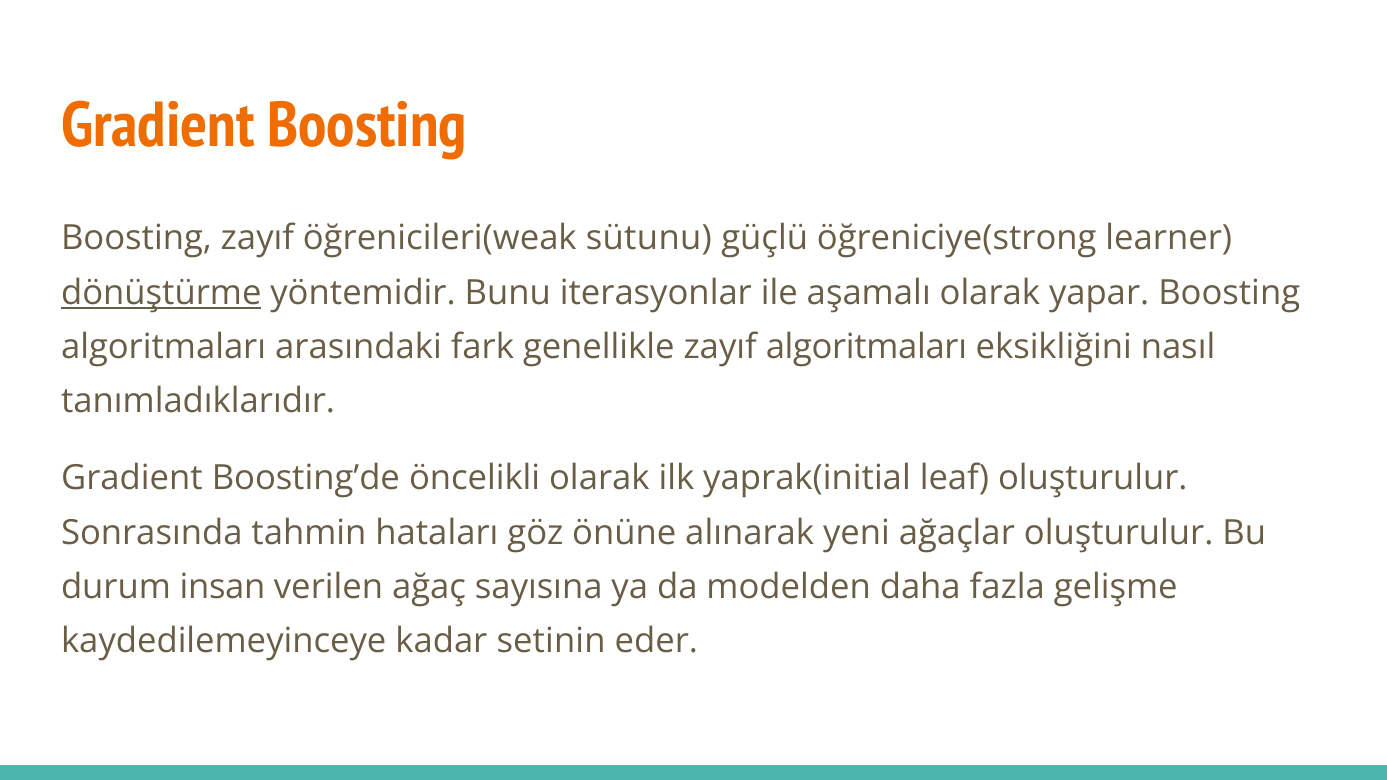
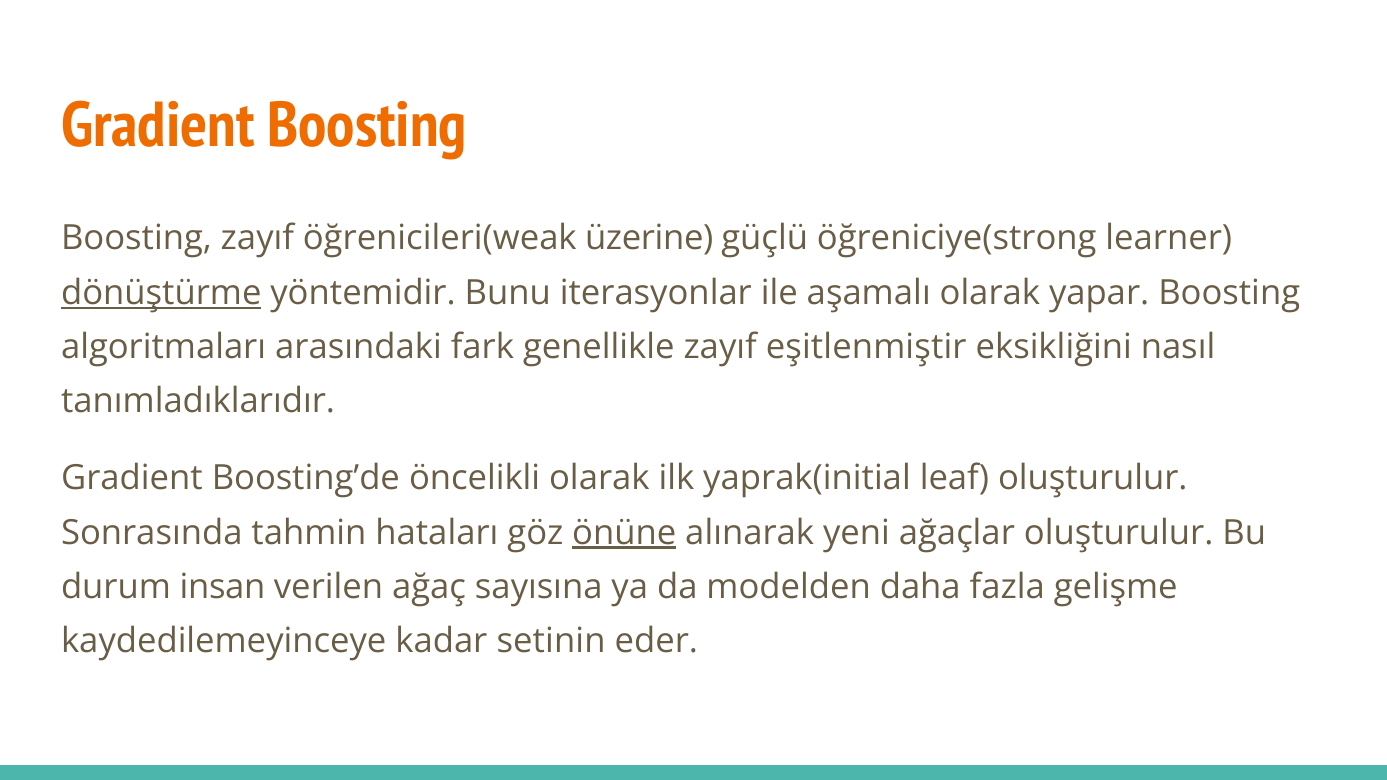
sütunu: sütunu -> üzerine
zayıf algoritmaları: algoritmaları -> eşitlenmiştir
önüne underline: none -> present
